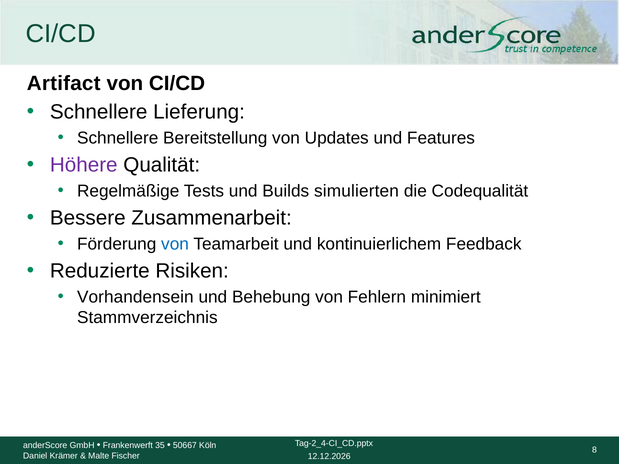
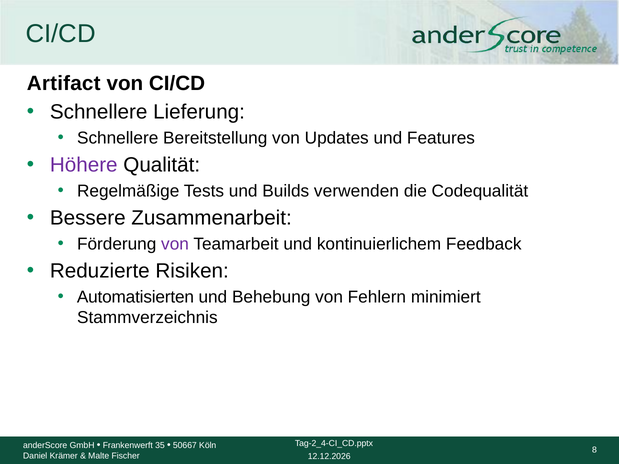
simulierten: simulierten -> verwenden
von at (175, 244) colour: blue -> purple
Vorhandensein: Vorhandensein -> Automatisierten
